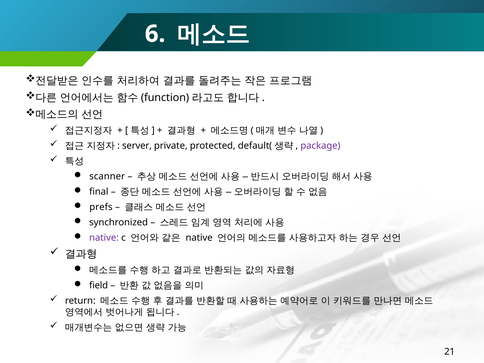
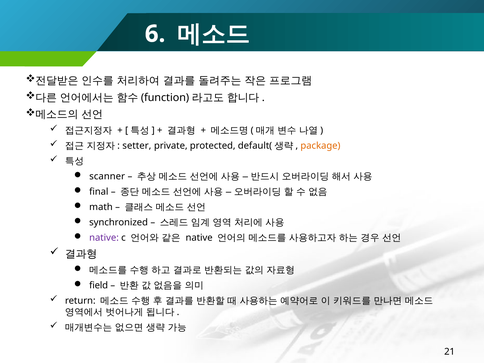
server: server -> setter
package colour: purple -> orange
prefs: prefs -> math
